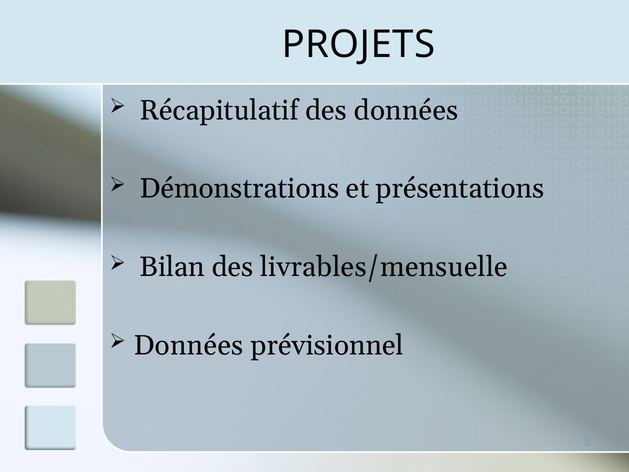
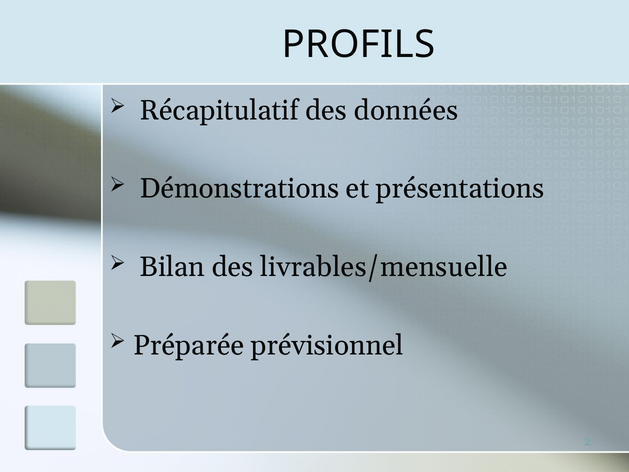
PROJETS: PROJETS -> PROFILS
Données at (189, 345): Données -> Préparée
